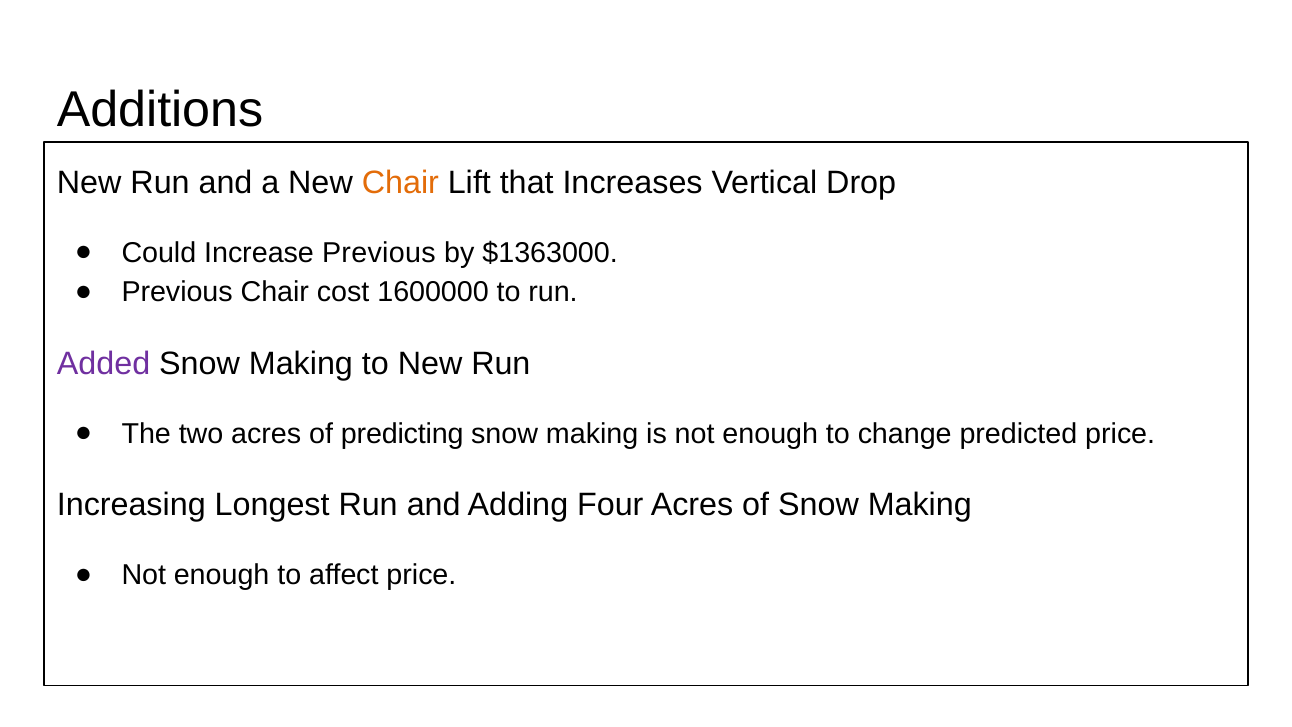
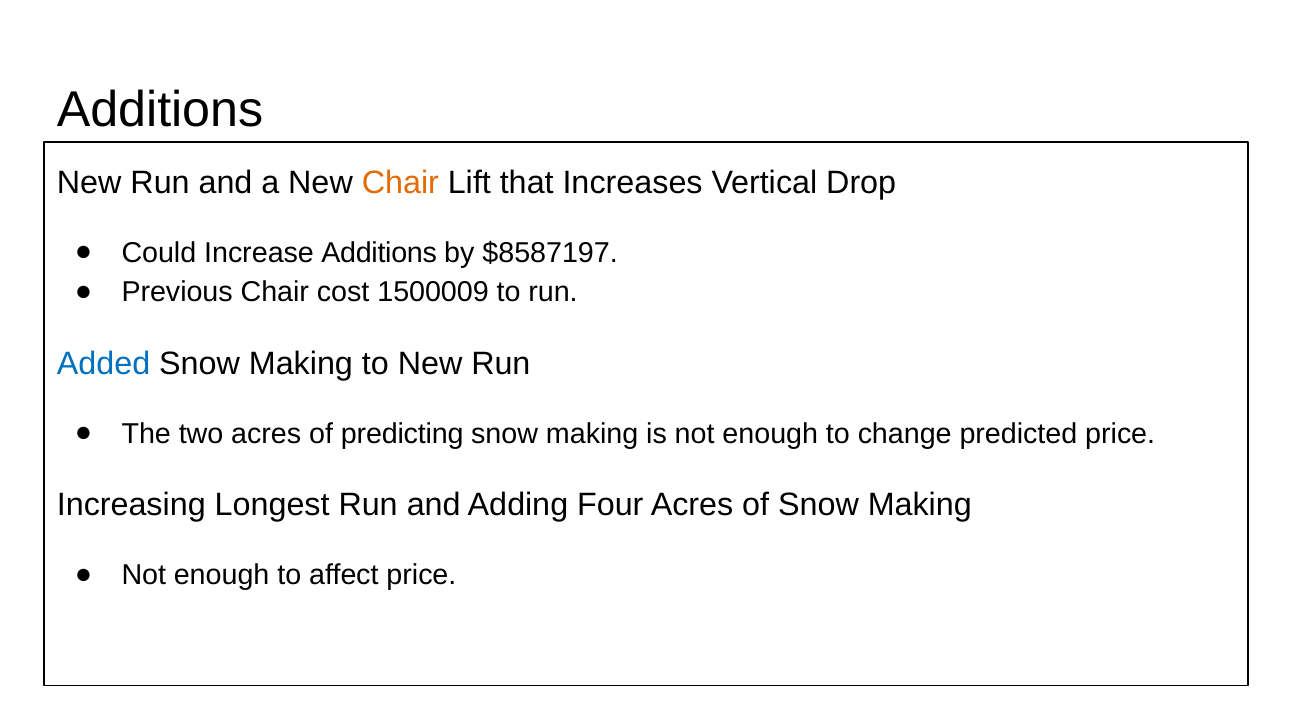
Increase Previous: Previous -> Additions
$1363000: $1363000 -> $8587197
1600000: 1600000 -> 1500009
Added colour: purple -> blue
